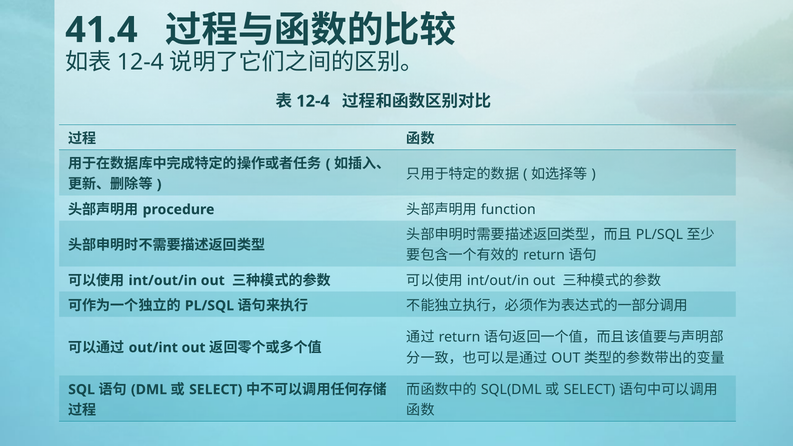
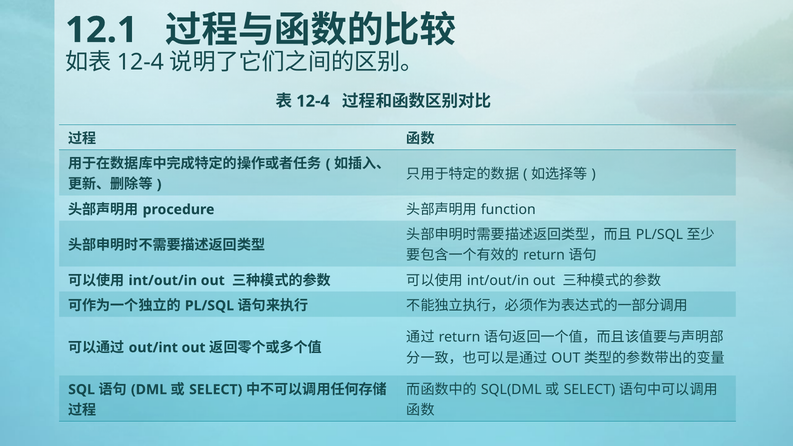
41.4: 41.4 -> 12.1
